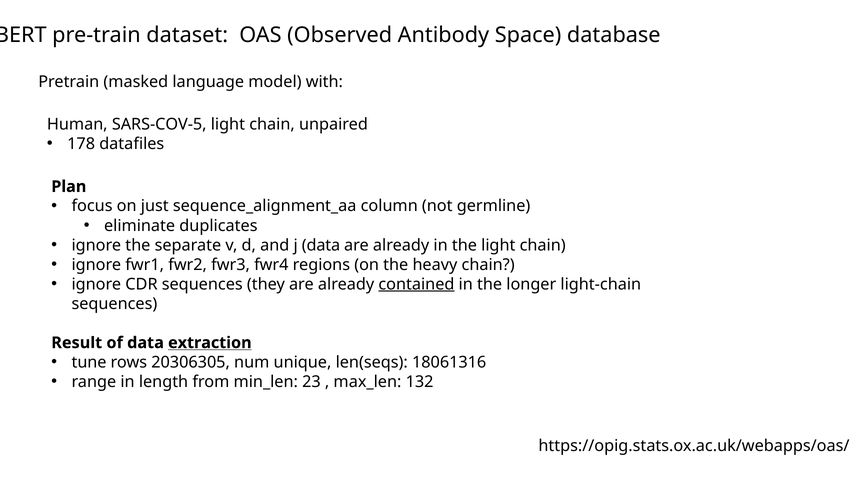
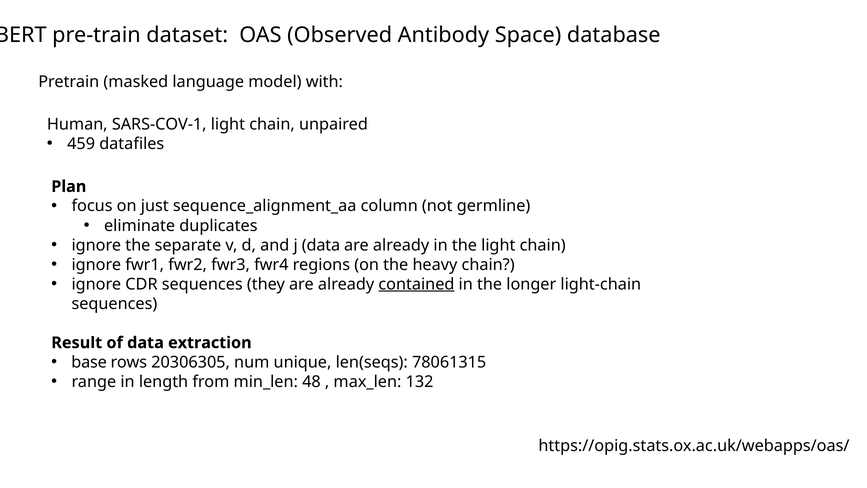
SARS-COV-5: SARS-COV-5 -> SARS-COV-1
178: 178 -> 459
extraction underline: present -> none
tune: tune -> base
18061316: 18061316 -> 78061315
23: 23 -> 48
